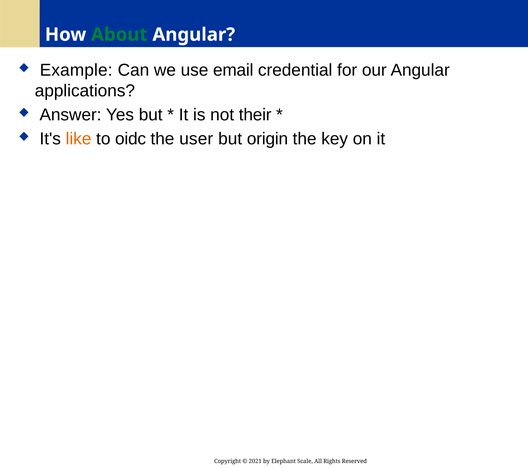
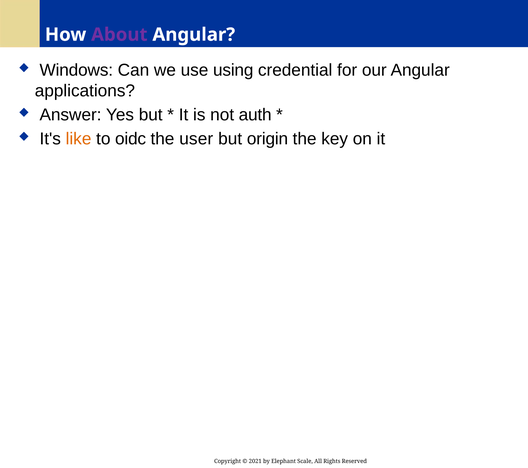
About colour: green -> purple
Example: Example -> Windows
email: email -> using
their: their -> auth
